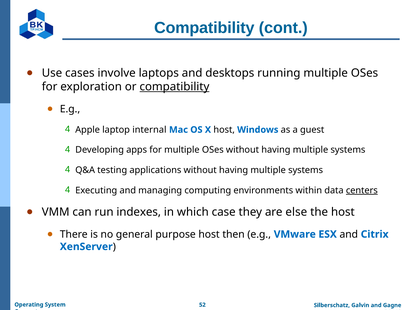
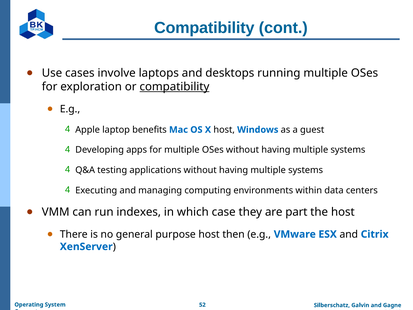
internal: internal -> benefits
centers underline: present -> none
else: else -> part
